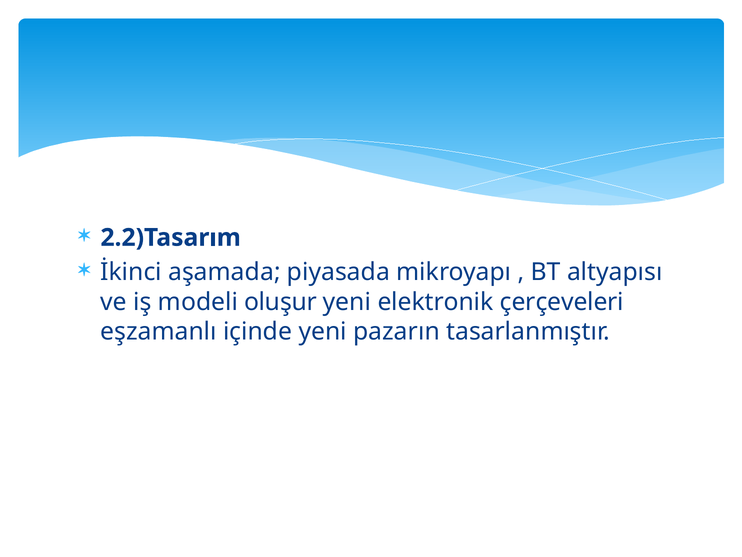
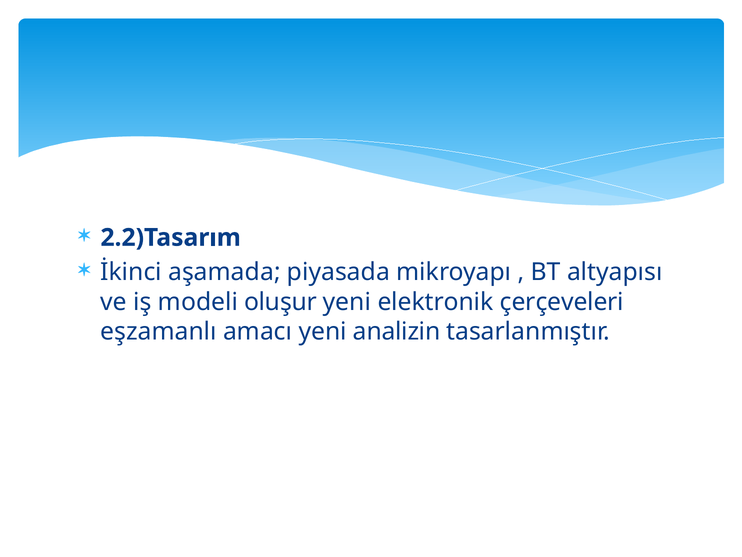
içinde: içinde -> amacı
pazarın: pazarın -> analizin
